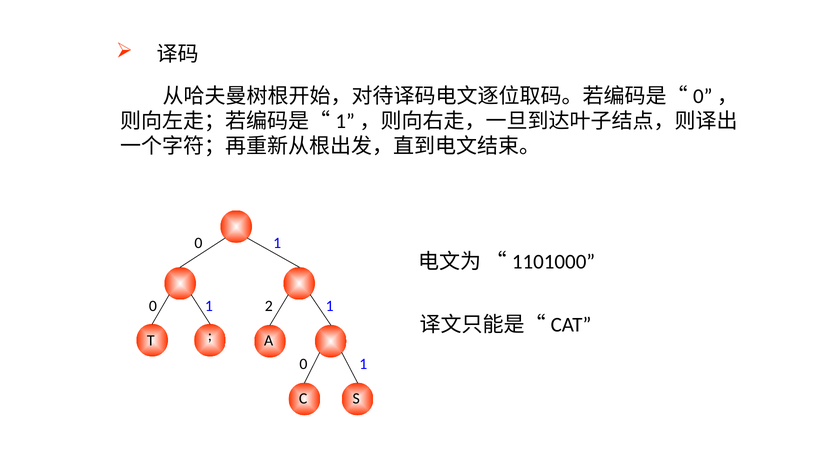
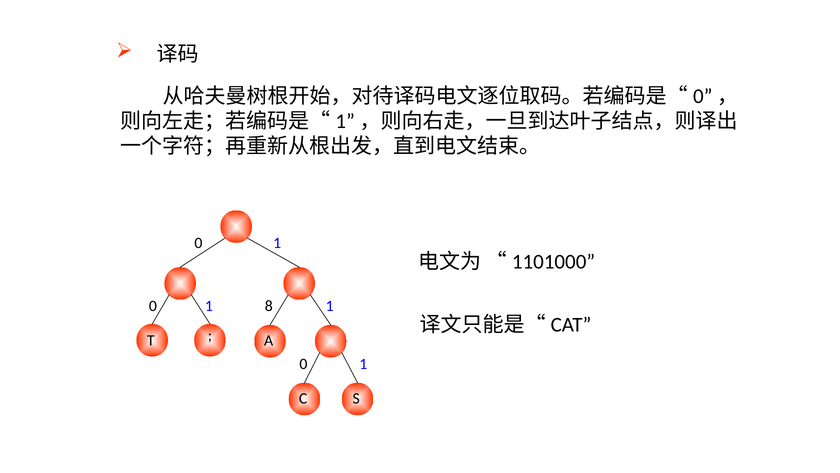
2: 2 -> 8
